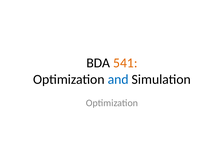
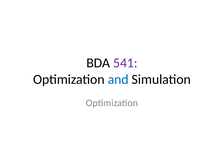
541 colour: orange -> purple
